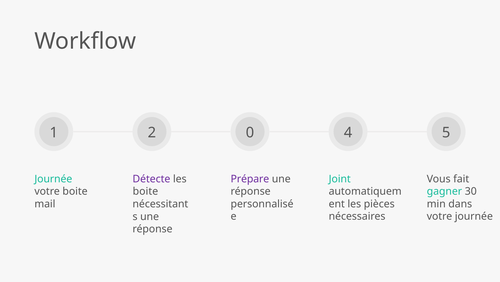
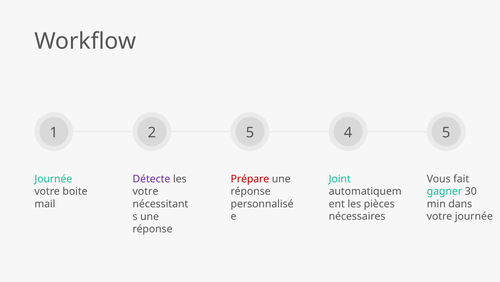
1 0: 0 -> 5
Prépare colour: purple -> red
boite at (145, 191): boite -> votre
